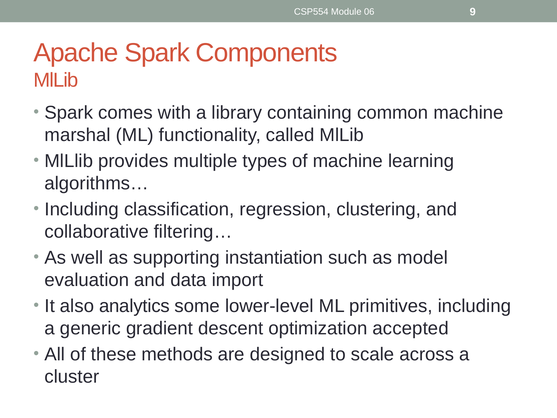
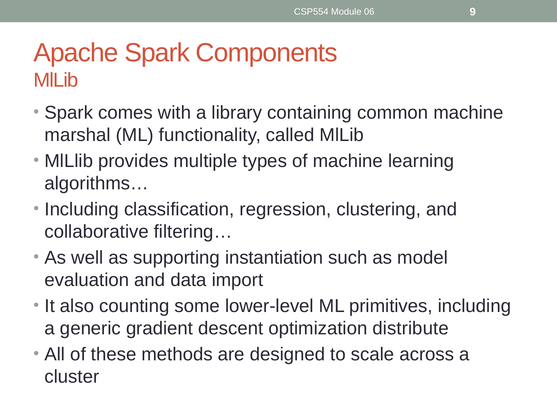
analytics: analytics -> counting
accepted: accepted -> distribute
